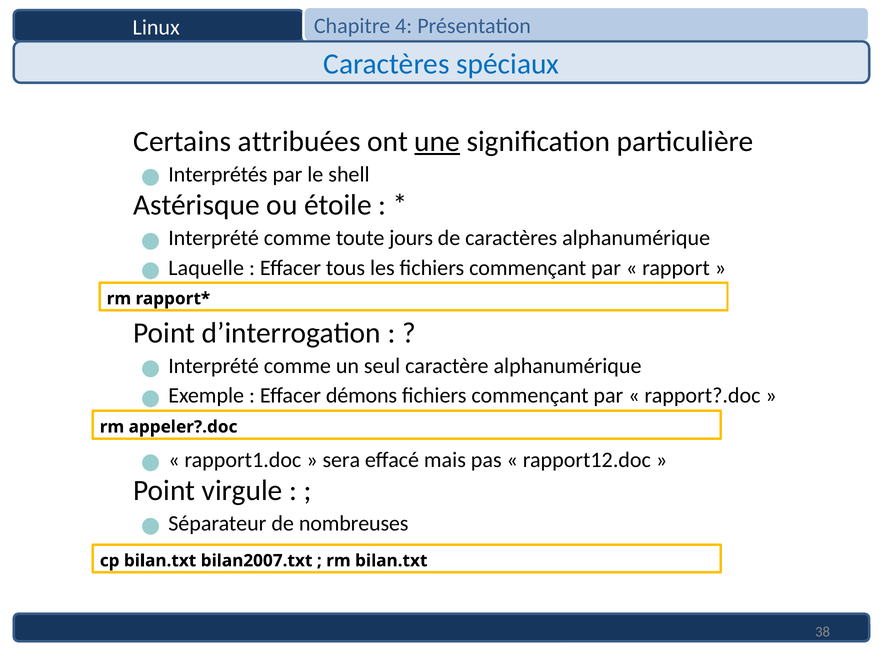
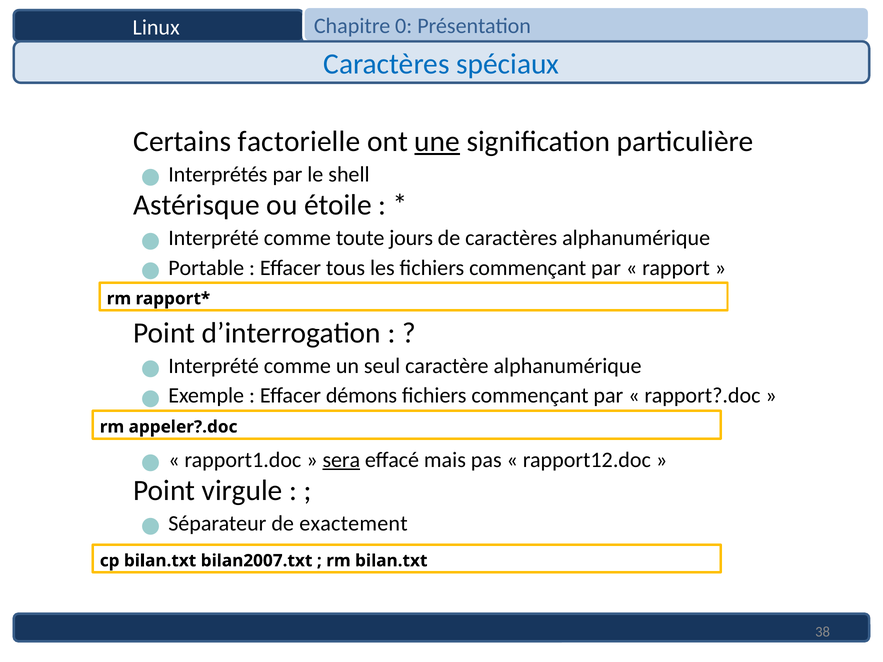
4: 4 -> 0
attribuées: attribuées -> factorielle
Laquelle: Laquelle -> Portable
sera underline: none -> present
nombreuses: nombreuses -> exactement
